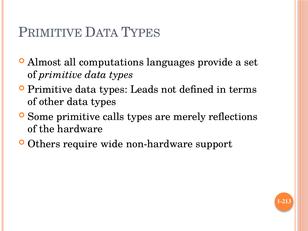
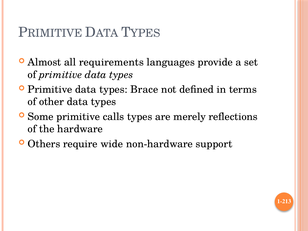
computations: computations -> requirements
Leads: Leads -> Brace
